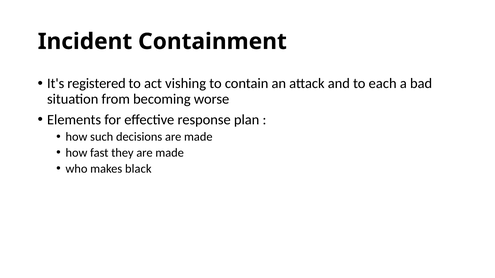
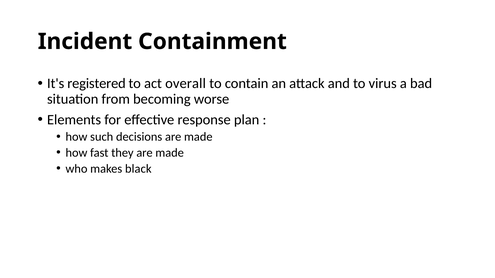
vishing: vishing -> overall
each: each -> virus
